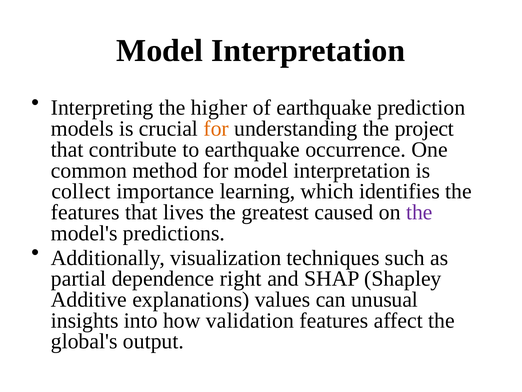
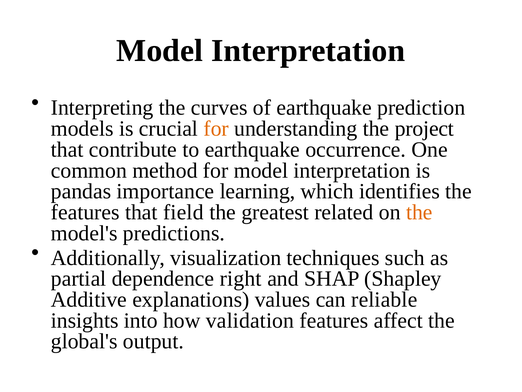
higher: higher -> curves
collect: collect -> pandas
lives: lives -> field
caused: caused -> related
the at (419, 212) colour: purple -> orange
unusual: unusual -> reliable
